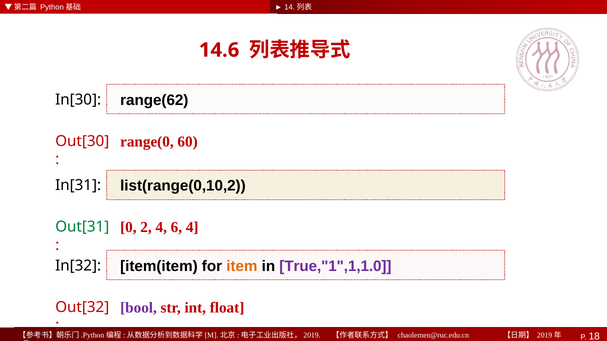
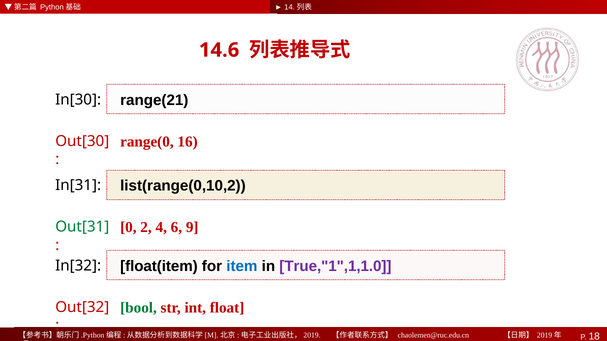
range(62: range(62 -> range(21
60: 60 -> 16
6 4: 4 -> 9
item(item: item(item -> float(item
item colour: orange -> blue
bool colour: purple -> green
